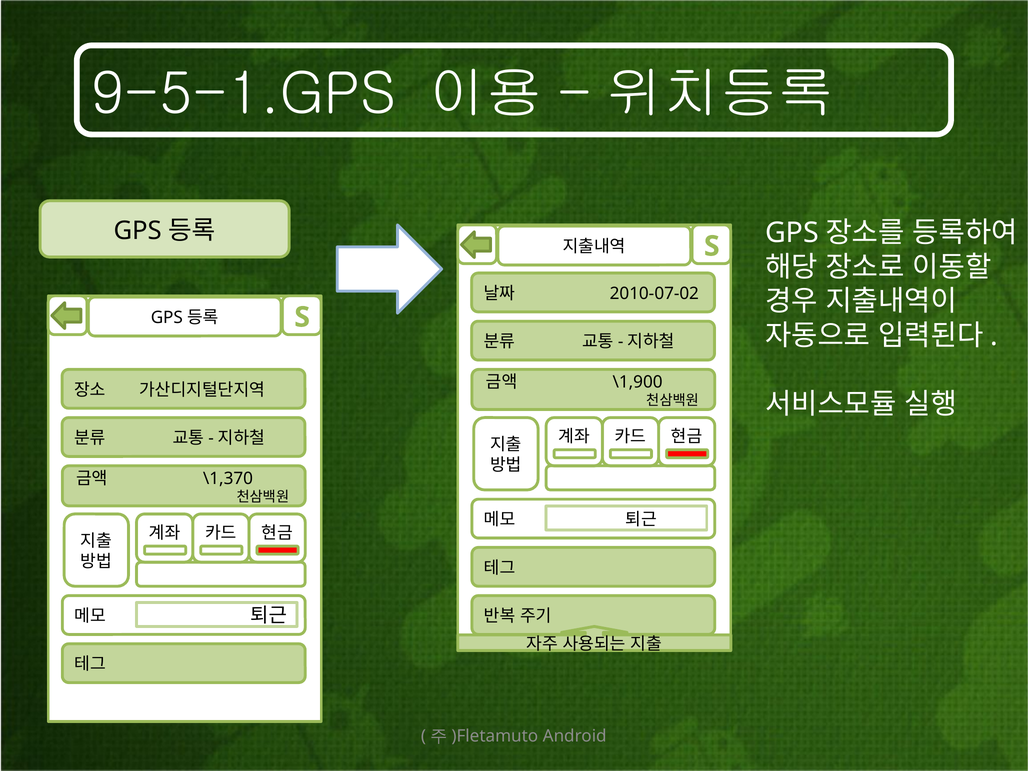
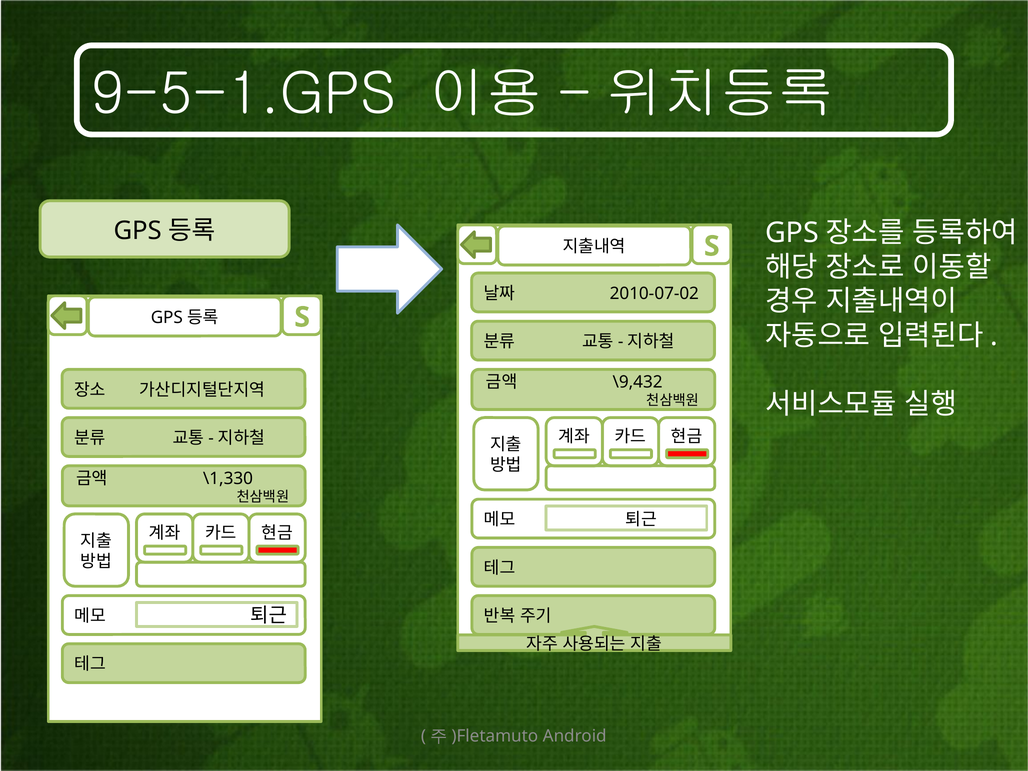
\1,900: \1,900 -> \9,432
\1,370: \1,370 -> \1,330
